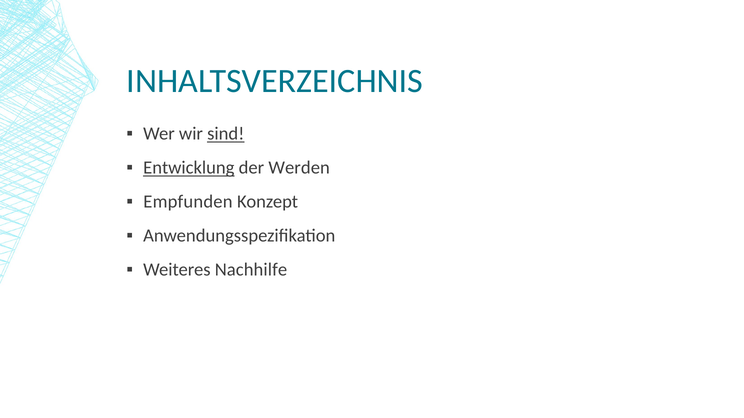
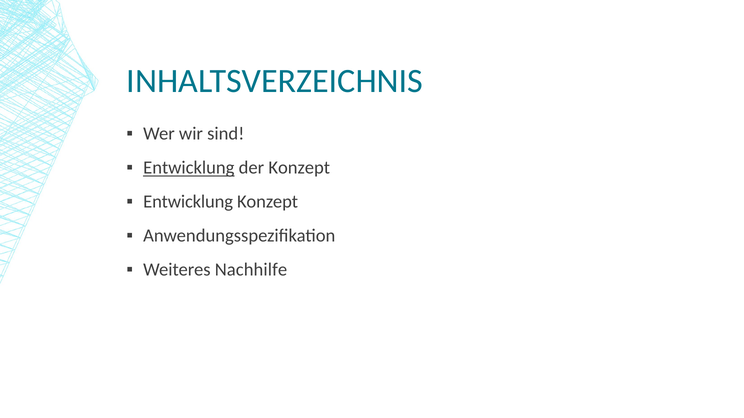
sind underline: present -> none
der Werden: Werden -> Konzept
Empfunden at (188, 202): Empfunden -> Entwicklung
